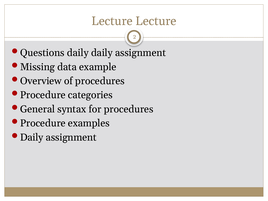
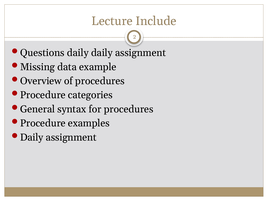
Lecture Lecture: Lecture -> Include
